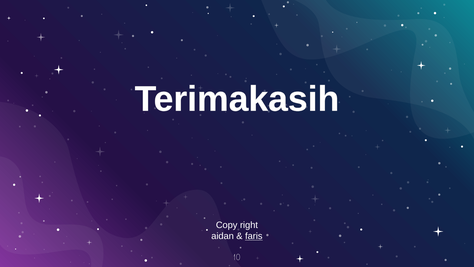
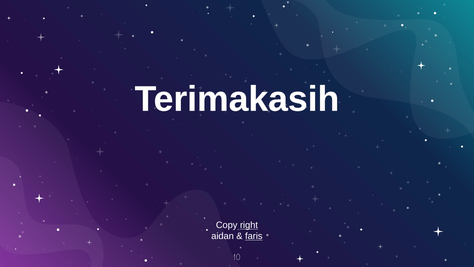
right underline: none -> present
